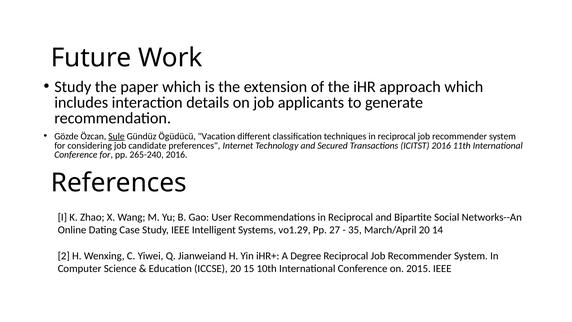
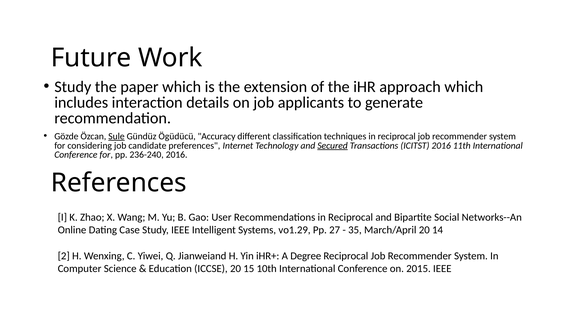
Vacation: Vacation -> Accuracy
Secured underline: none -> present
265-240: 265-240 -> 236-240
